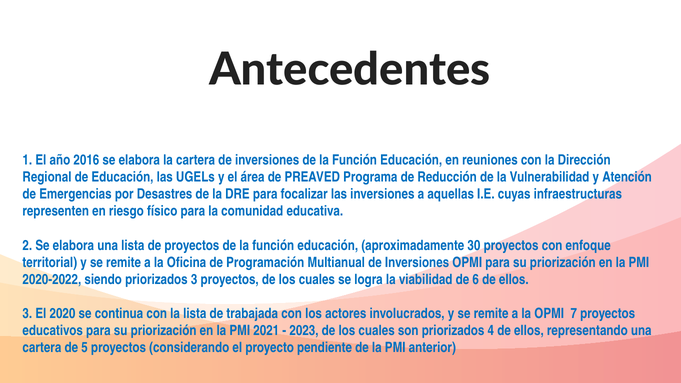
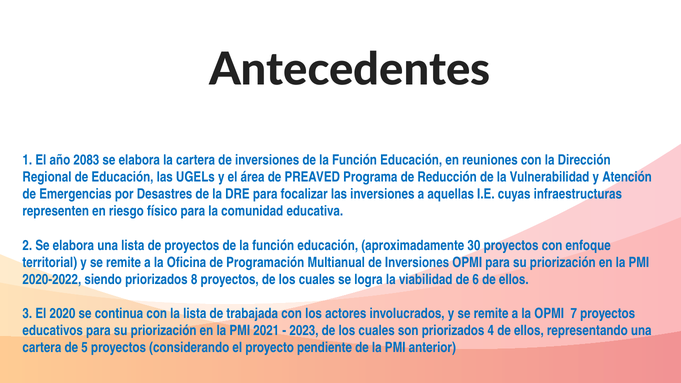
2016: 2016 -> 2083
priorizados 3: 3 -> 8
